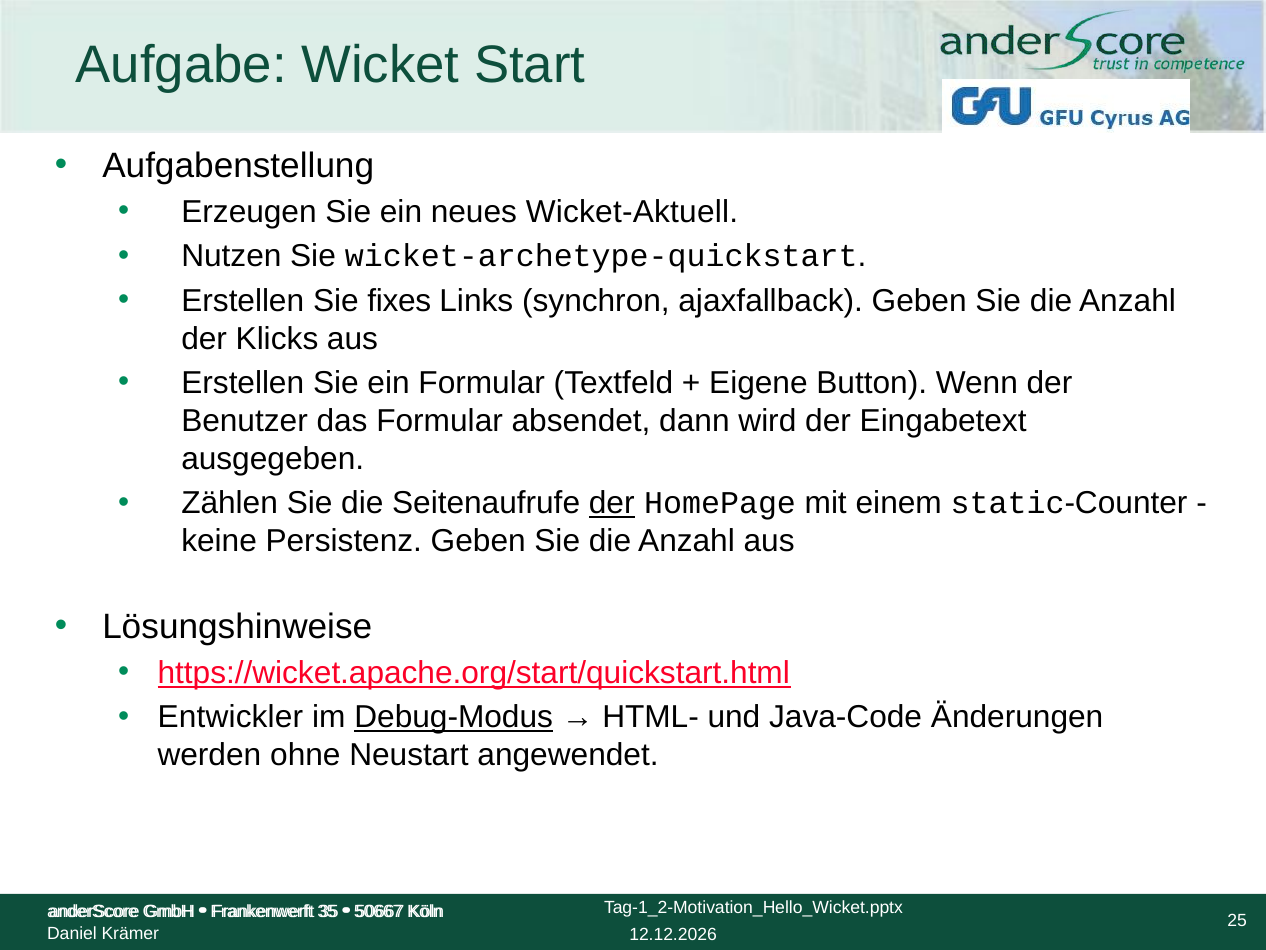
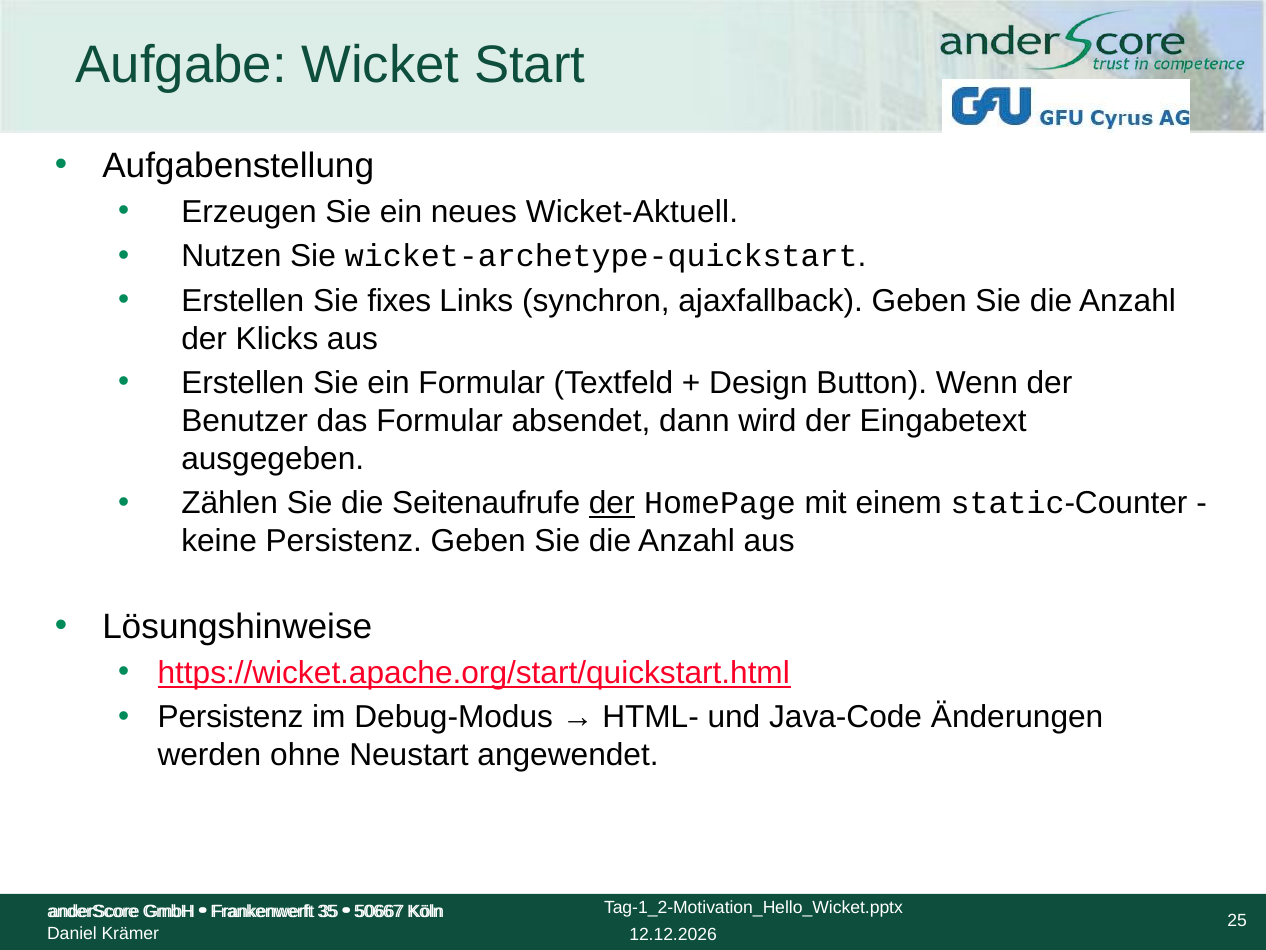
Eigene: Eigene -> Design
Entwickler at (230, 717): Entwickler -> Persistenz
Debug-Modus underline: present -> none
